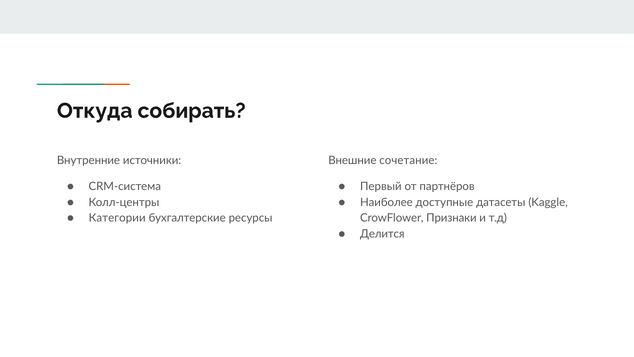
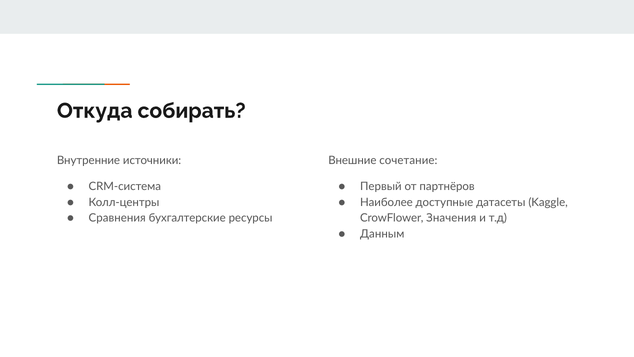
Категории: Категории -> Сравнения
Признаки: Признаки -> Значения
Делится: Делится -> Данным
